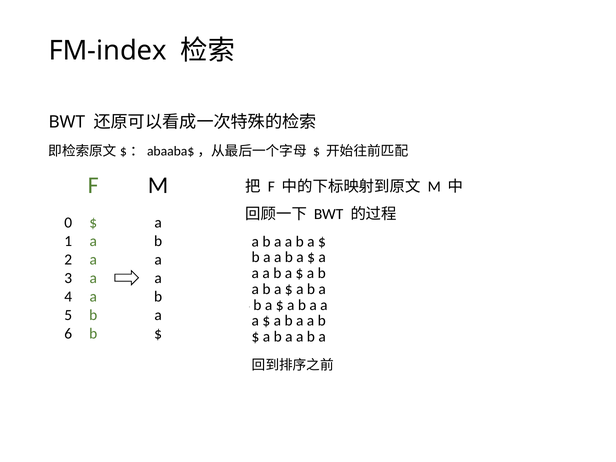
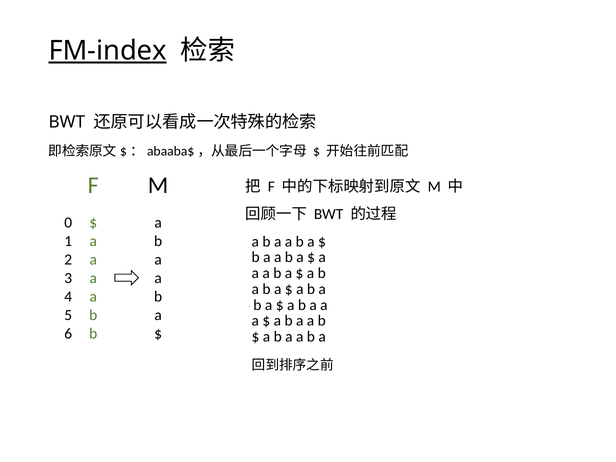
FM-index underline: none -> present
